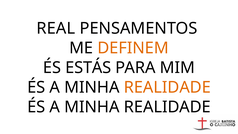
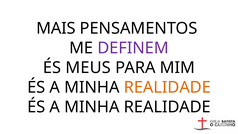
REAL: REAL -> MAIS
DEFINEM colour: orange -> purple
ESTÁS: ESTÁS -> MEUS
